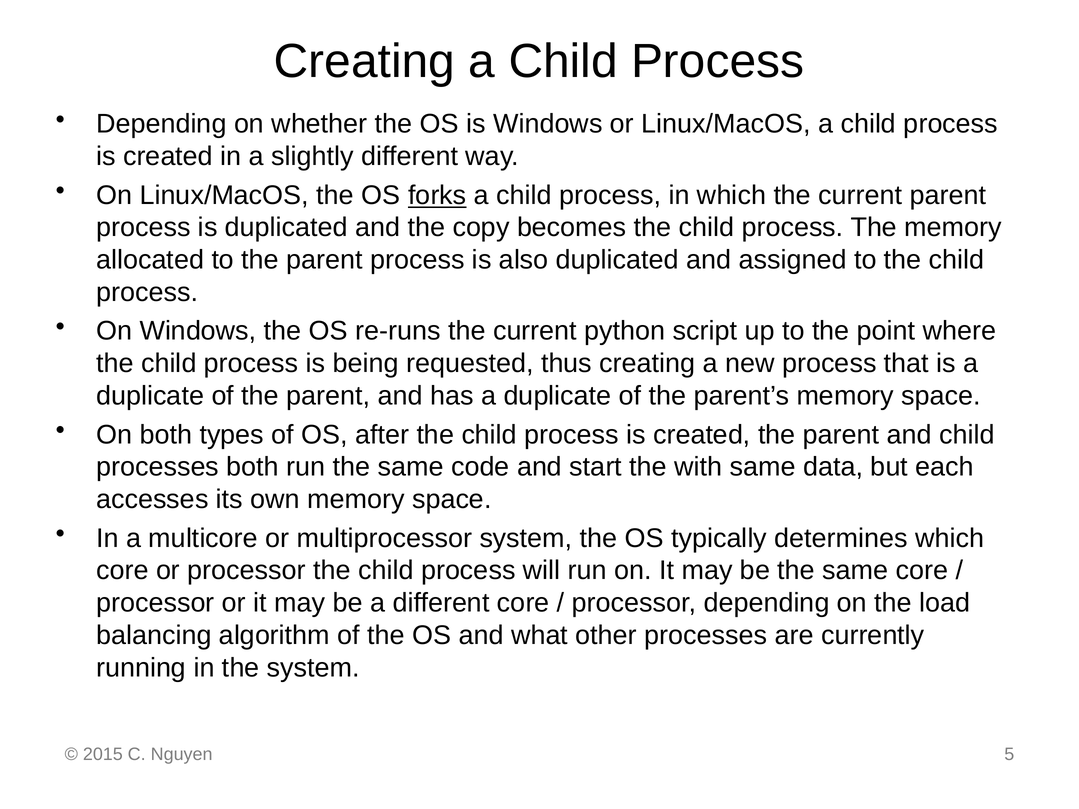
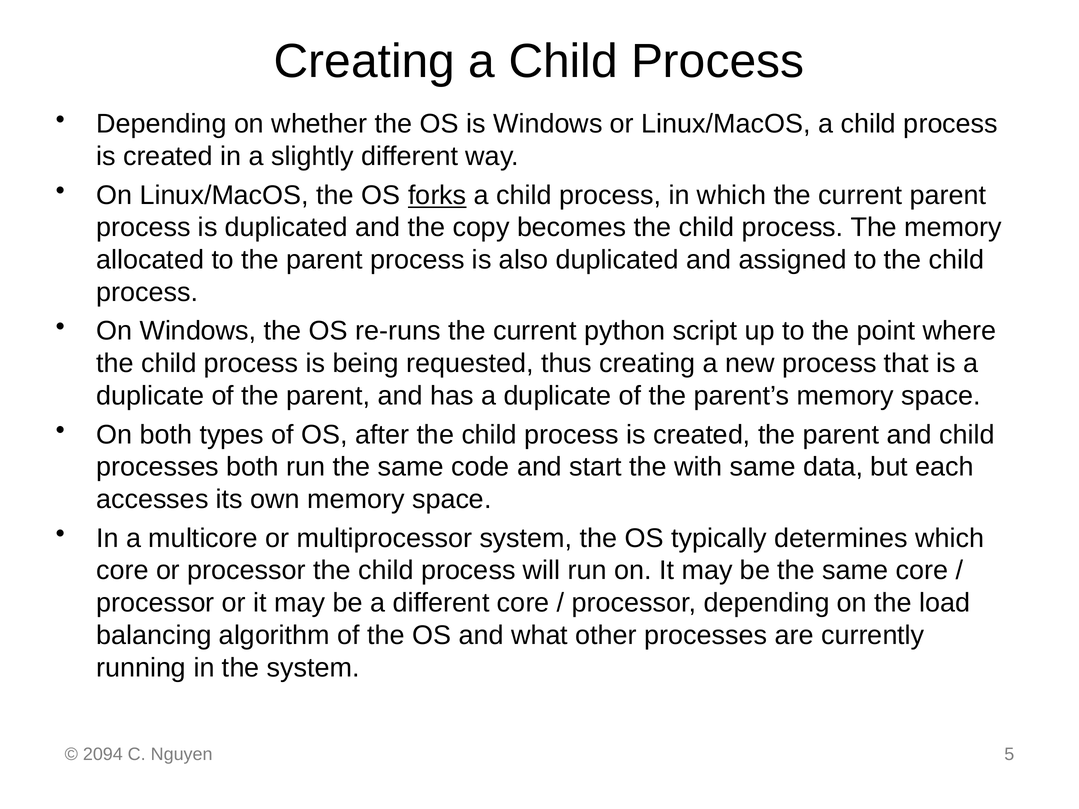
2015: 2015 -> 2094
